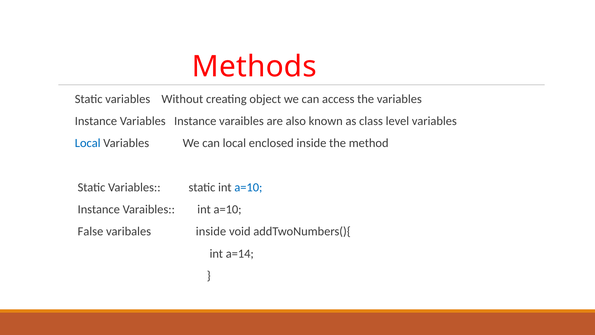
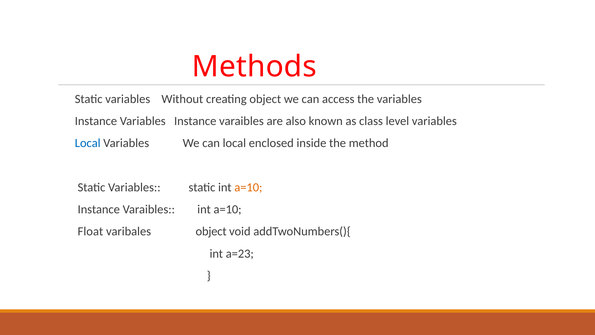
a=10 at (248, 187) colour: blue -> orange
False: False -> Float
varibales inside: inside -> object
a=14: a=14 -> a=23
